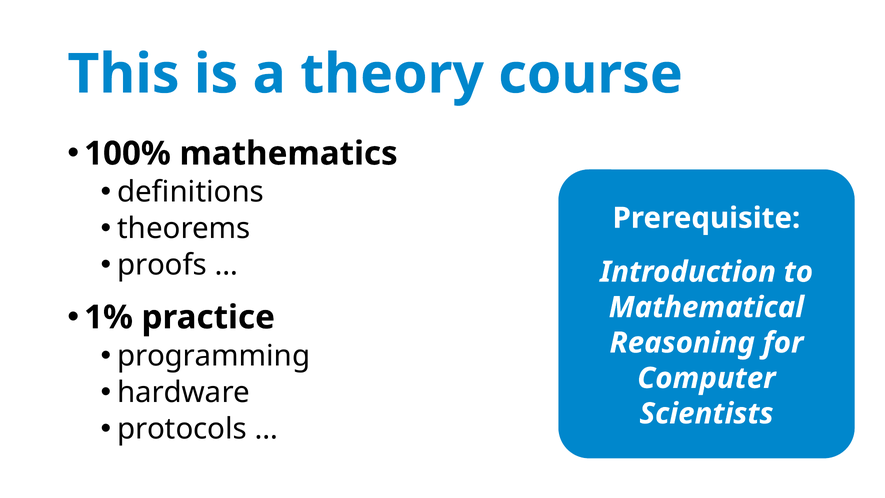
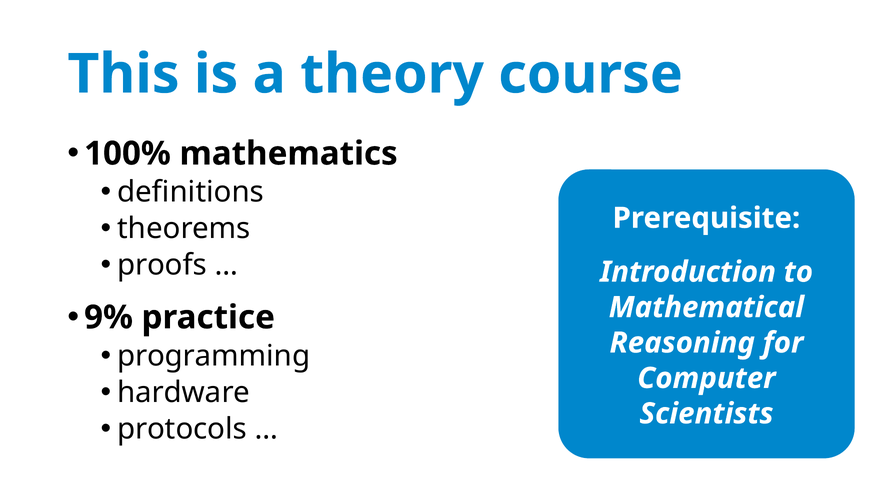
1%: 1% -> 9%
